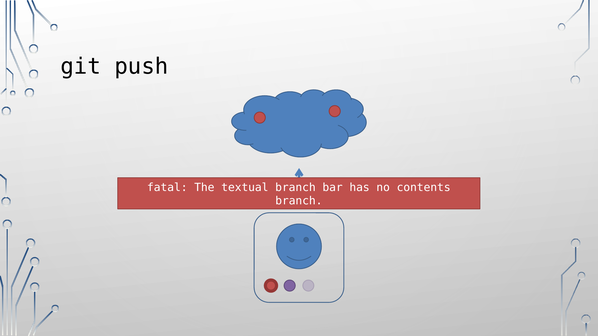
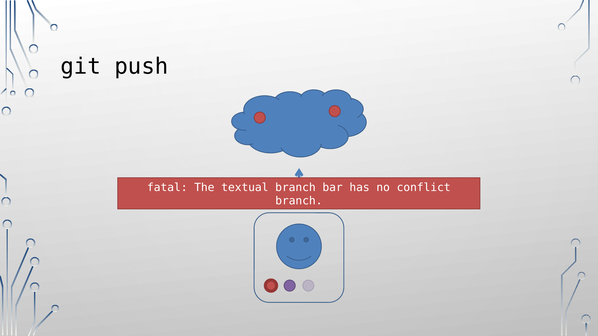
contents: contents -> conflict
